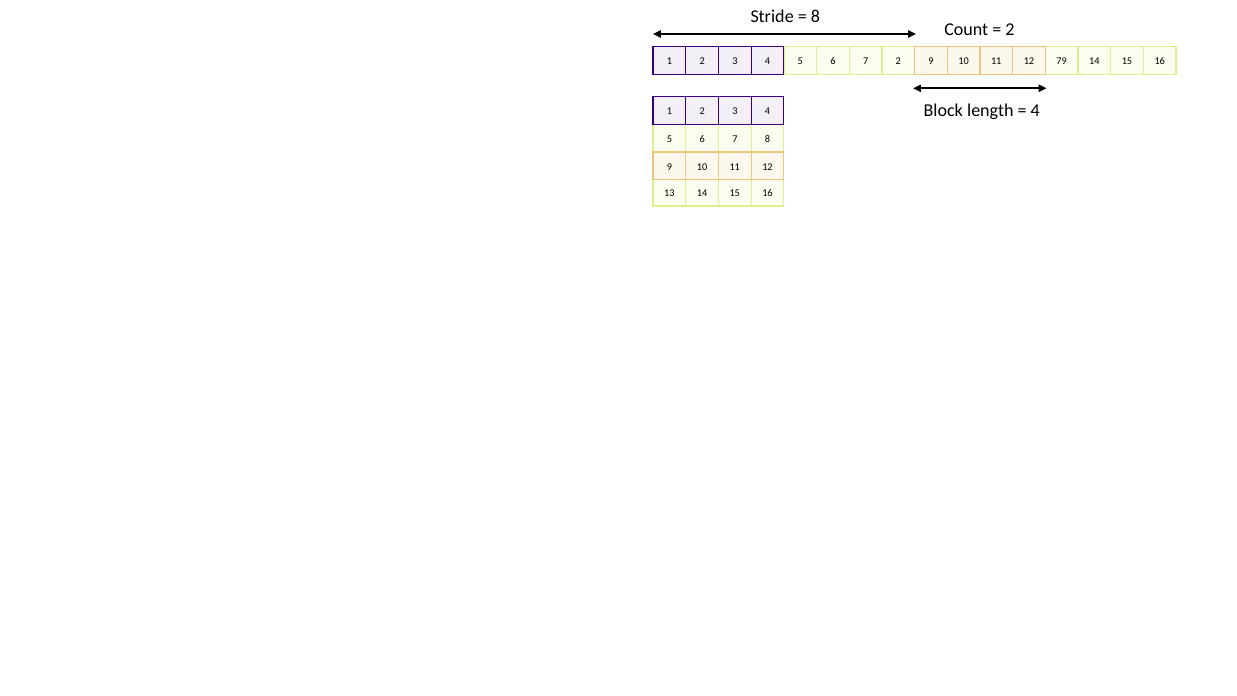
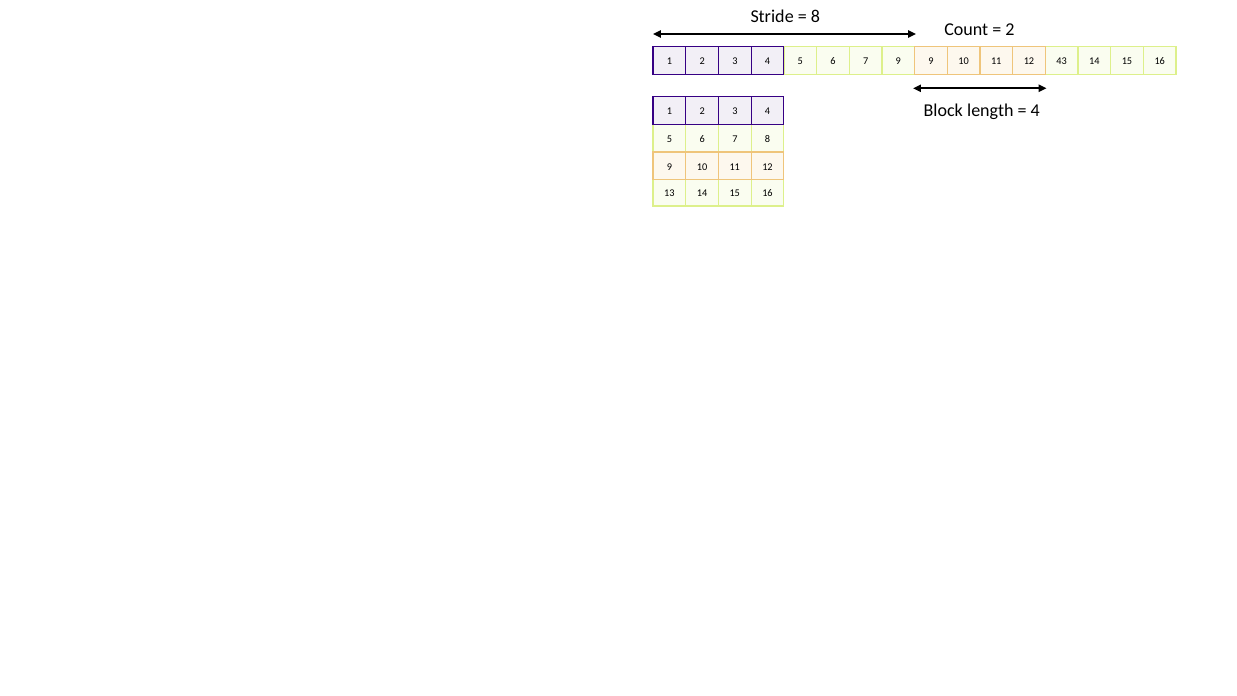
2 at (898, 61): 2 -> 9
79: 79 -> 43
